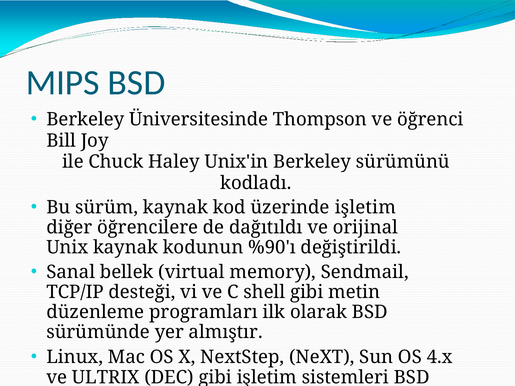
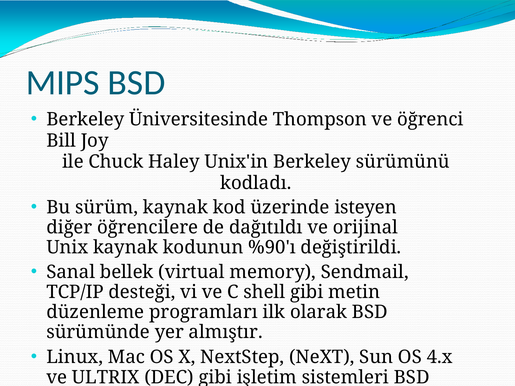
üzerinde işletim: işletim -> isteyen
